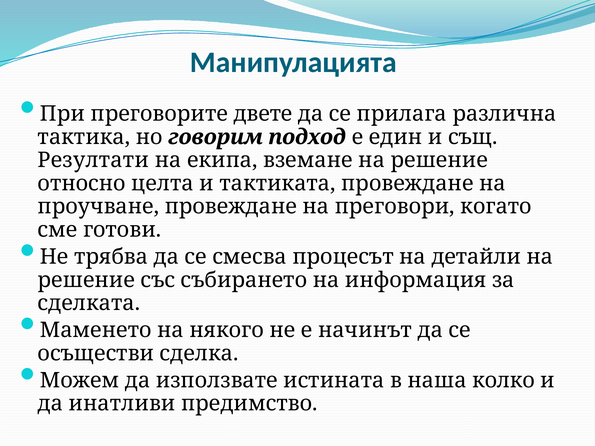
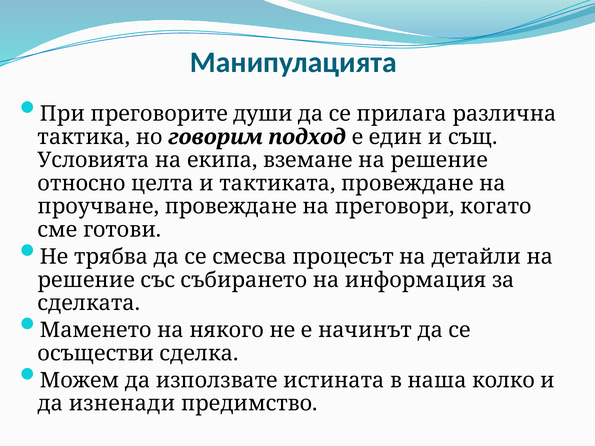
двете: двете -> души
Резултати: Резултати -> Условията
инатливи: инатливи -> изненади
